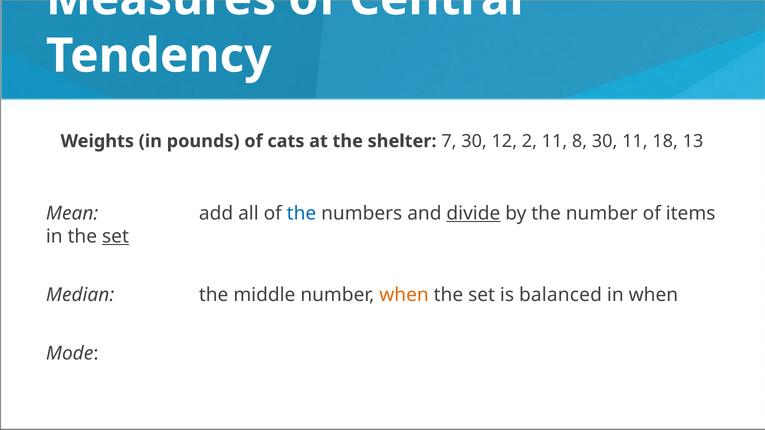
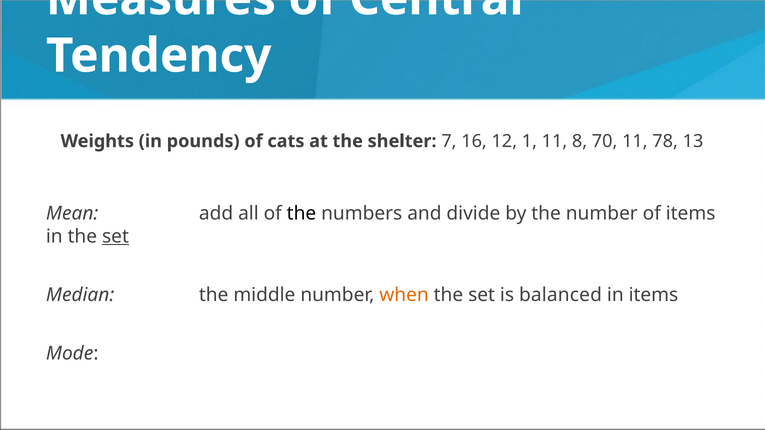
7 30: 30 -> 16
2: 2 -> 1
8 30: 30 -> 70
18: 18 -> 78
the at (301, 213) colour: blue -> black
divide underline: present -> none
in when: when -> items
